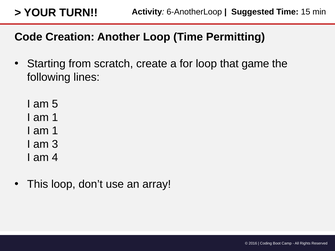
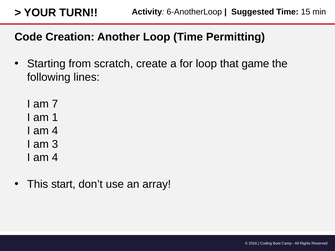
5: 5 -> 7
1 at (55, 131): 1 -> 4
This loop: loop -> start
